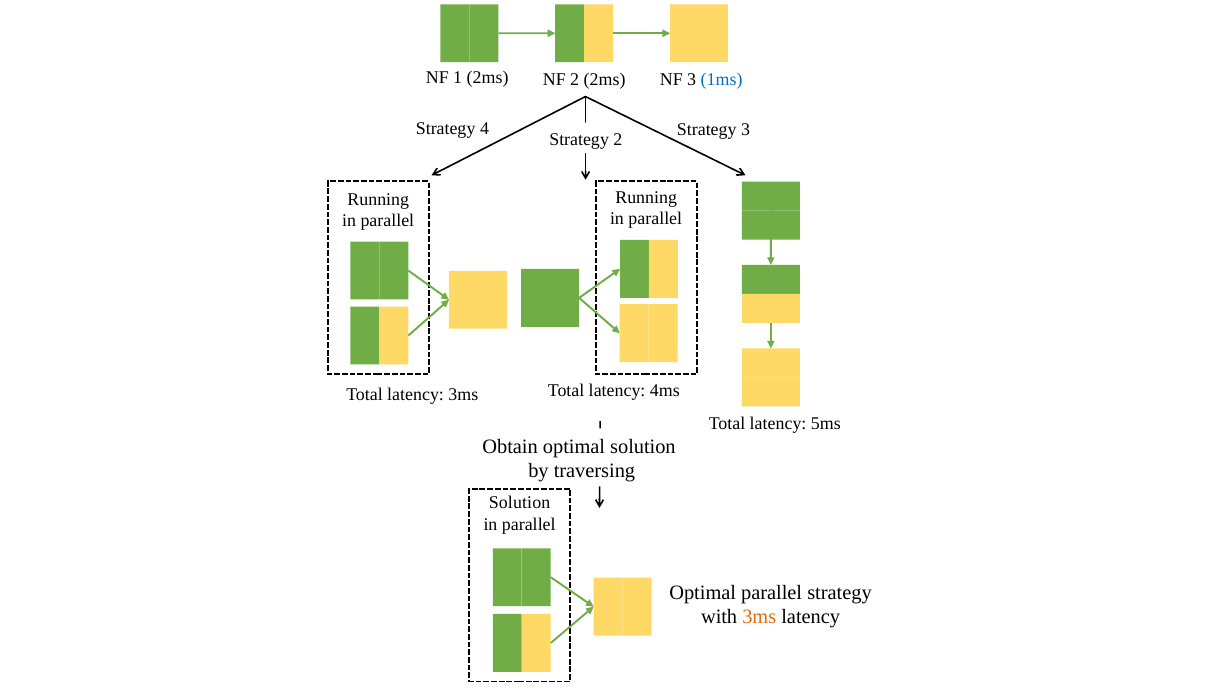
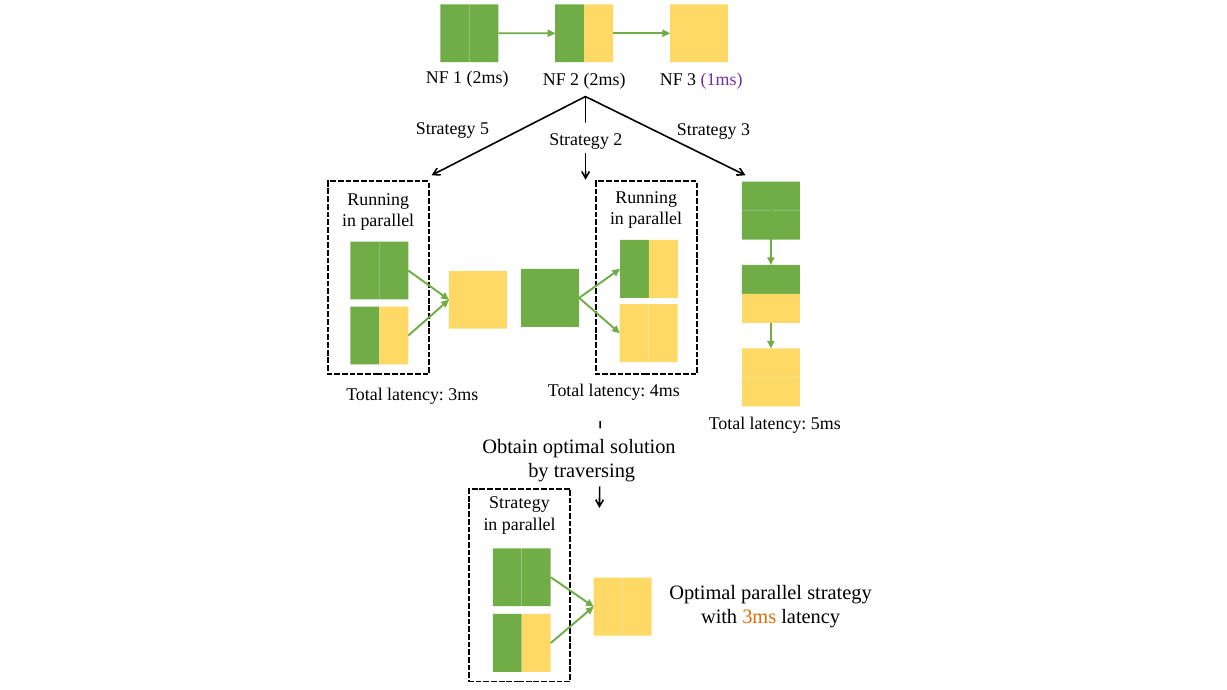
1ms colour: blue -> purple
4: 4 -> 5
Solution at (520, 503): Solution -> Strategy
